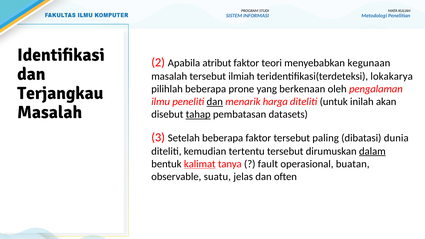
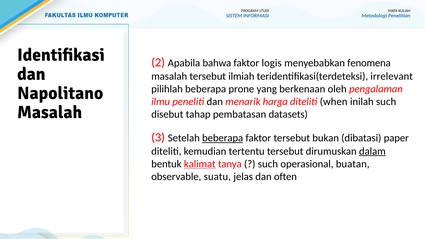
atribut: atribut -> bahwa
teori: teori -> logis
kegunaan: kegunaan -> fenomena
lokakarya: lokakarya -> irrelevant
Terjangkau: Terjangkau -> Napolitano
dan at (215, 102) underline: present -> none
untuk: untuk -> when
inilah akan: akan -> such
tahap underline: present -> none
beberapa at (223, 138) underline: none -> present
paling: paling -> bukan
dunia: dunia -> paper
fault at (268, 164): fault -> such
